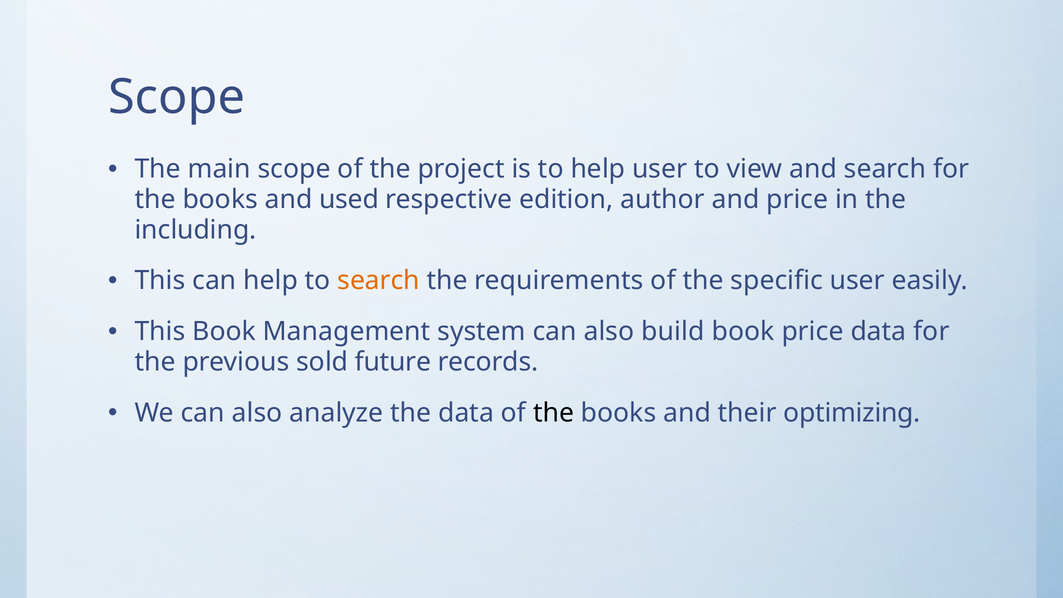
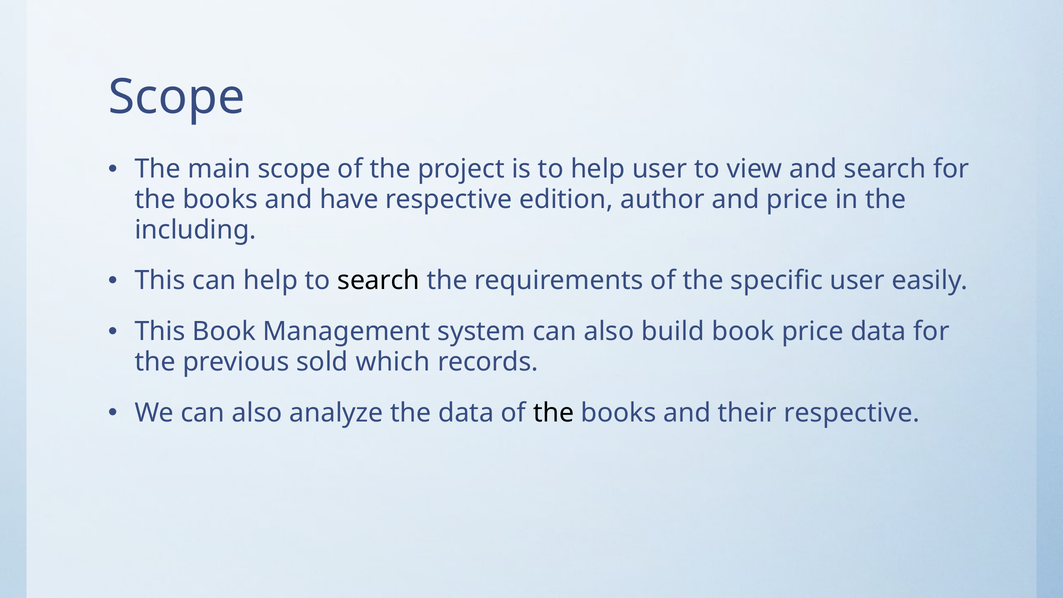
used: used -> have
search at (379, 281) colour: orange -> black
future: future -> which
their optimizing: optimizing -> respective
